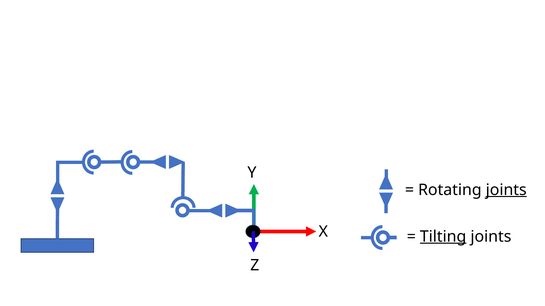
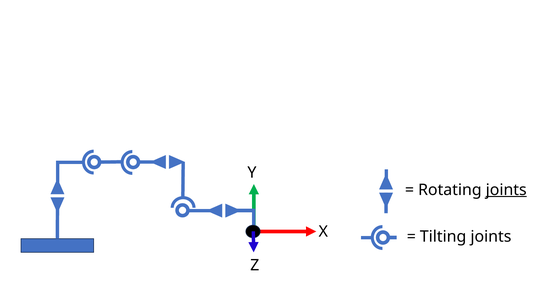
Tilting underline: present -> none
